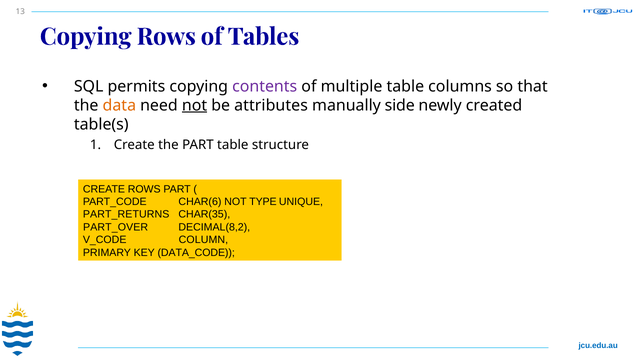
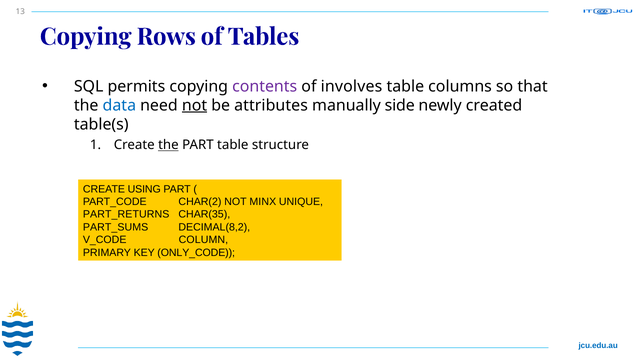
multiple: multiple -> involves
data colour: orange -> blue
the at (168, 145) underline: none -> present
CREATE ROWS: ROWS -> USING
CHAR(6: CHAR(6 -> CHAR(2
TYPE: TYPE -> MINX
PART_OVER: PART_OVER -> PART_SUMS
DATA_CODE: DATA_CODE -> ONLY_CODE
